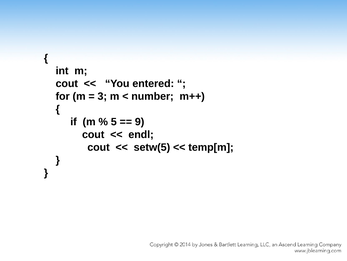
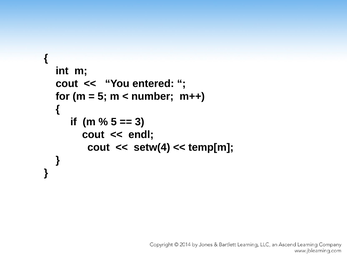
3 at (102, 96): 3 -> 5
9: 9 -> 3
setw(5: setw(5 -> setw(4
